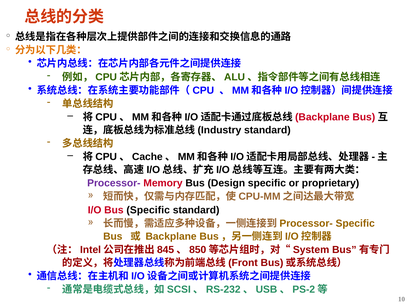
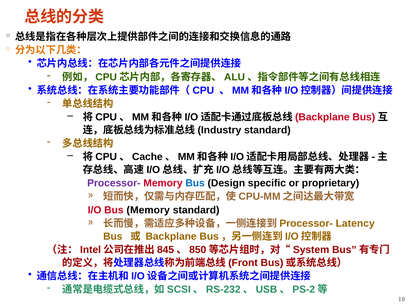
Bus at (195, 183) colour: black -> blue
Bus Specific: Specific -> Memory
Specific at (355, 223): Specific -> Latency
